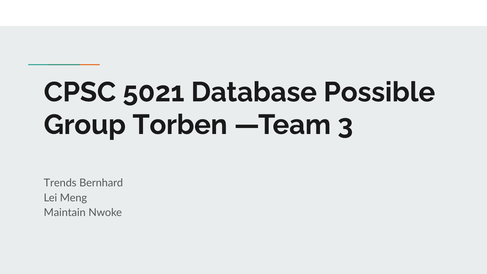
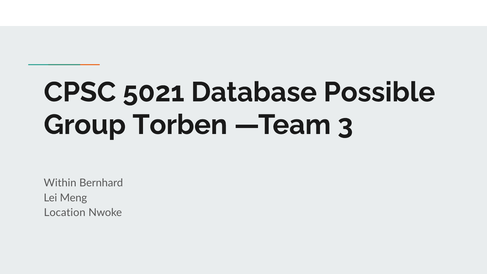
Trends: Trends -> Within
Maintain: Maintain -> Location
